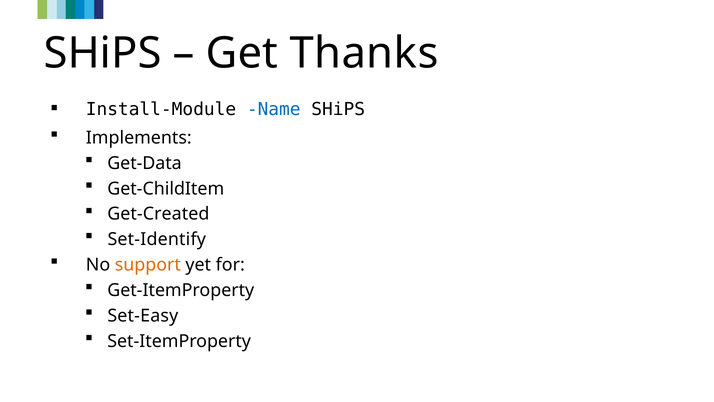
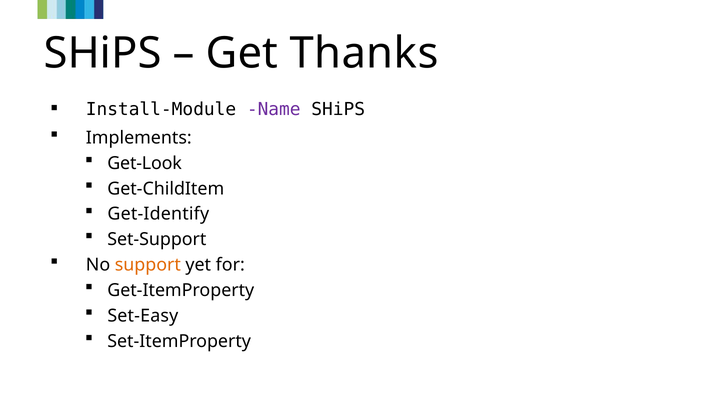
Name colour: blue -> purple
Get-Data: Get-Data -> Get-Look
Get-Created: Get-Created -> Get-Identify
Set-Identify: Set-Identify -> Set-Support
